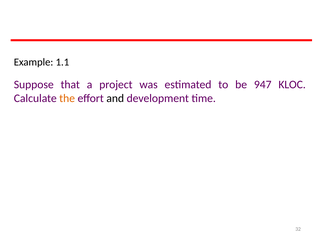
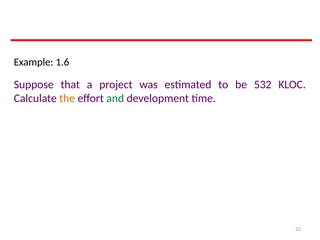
1.1: 1.1 -> 1.6
947: 947 -> 532
and colour: black -> green
